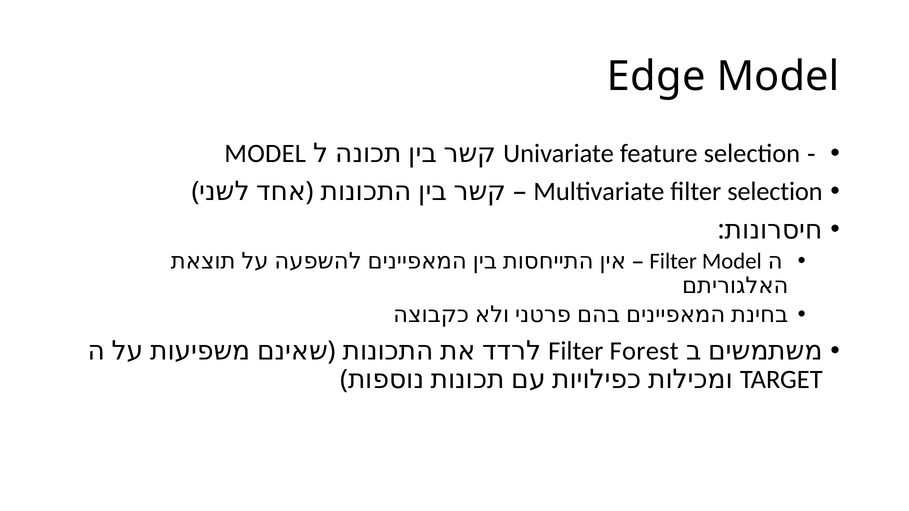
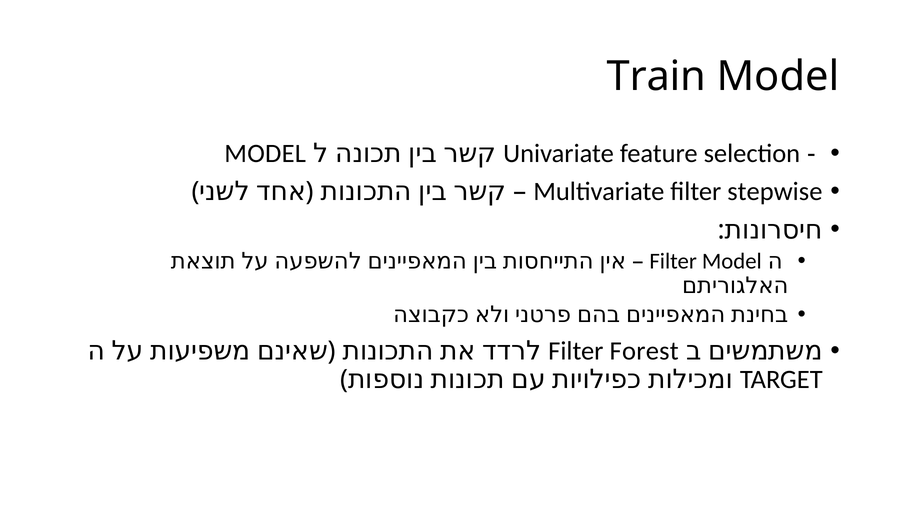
Edge: Edge -> Train
filter selection: selection -> stepwise
